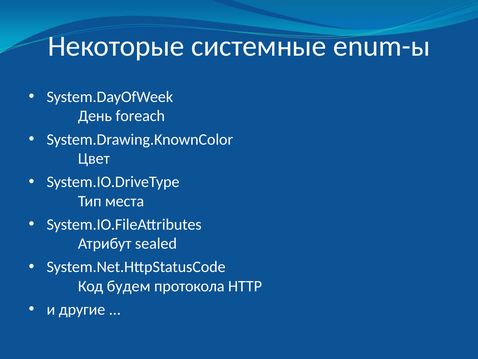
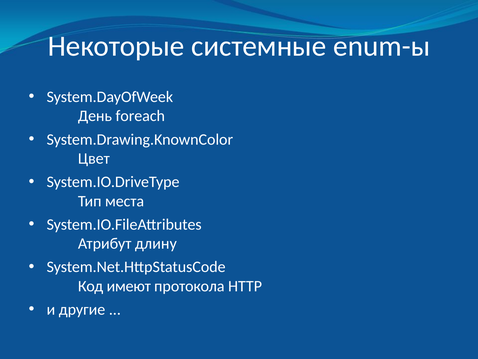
sealed: sealed -> длину
будем: будем -> имеют
